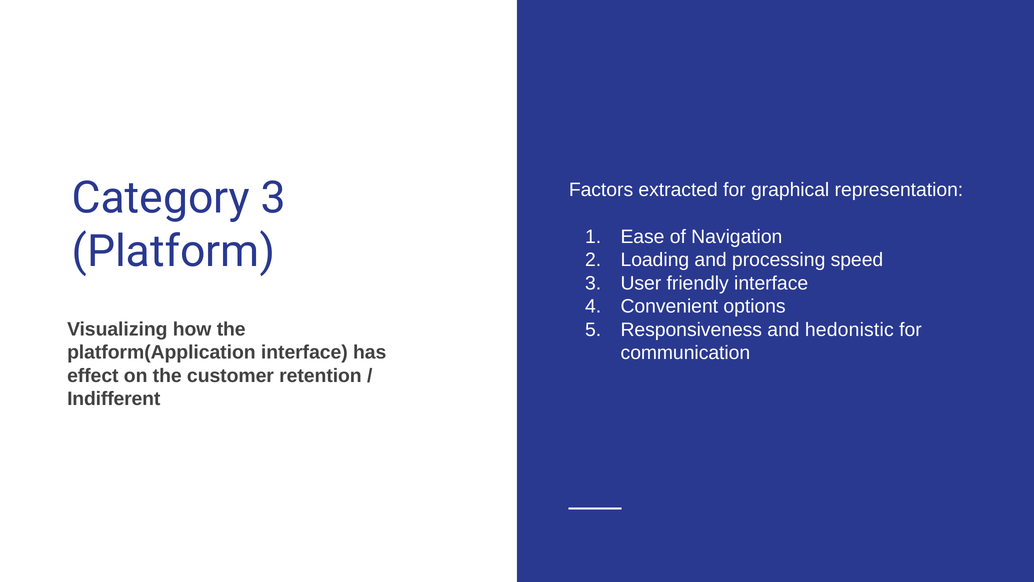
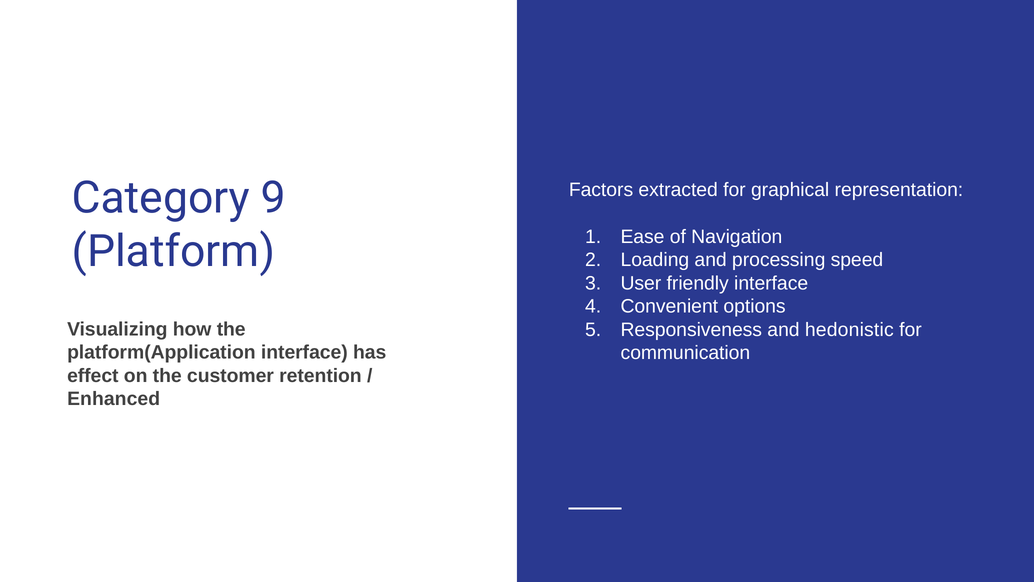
Category 3: 3 -> 9
Indifferent: Indifferent -> Enhanced
